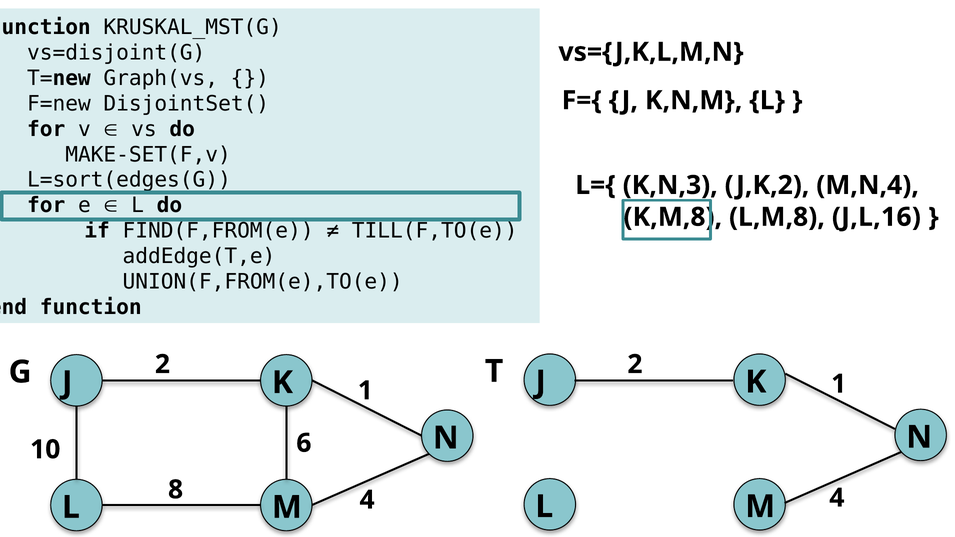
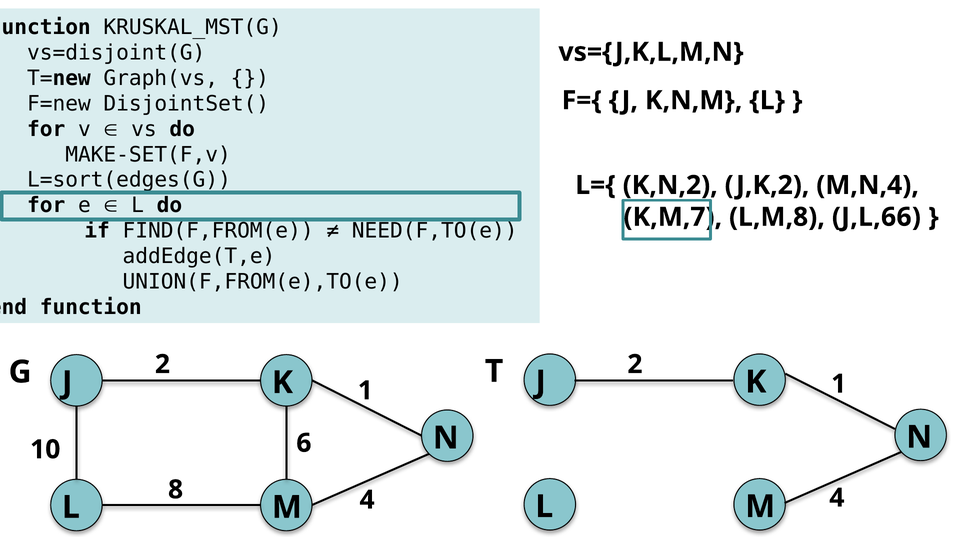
K,N,3: K,N,3 -> K,N,2
K,M,8: K,M,8 -> K,M,7
J,L,16: J,L,16 -> J,L,66
TILL(F,TO(e: TILL(F,TO(e -> NEED(F,TO(e
